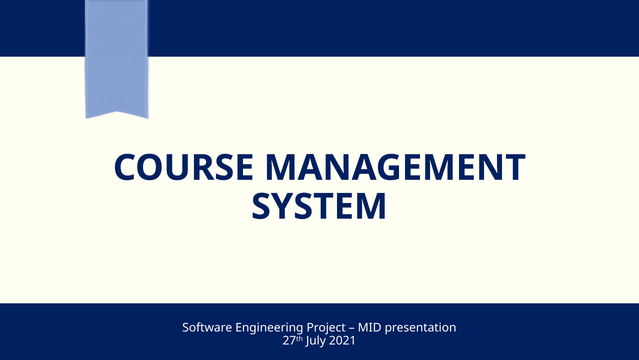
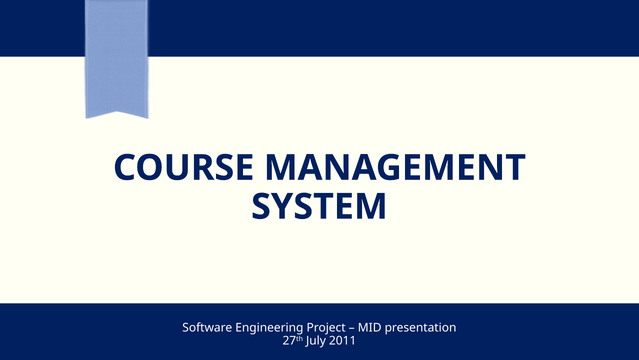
2021: 2021 -> 2011
